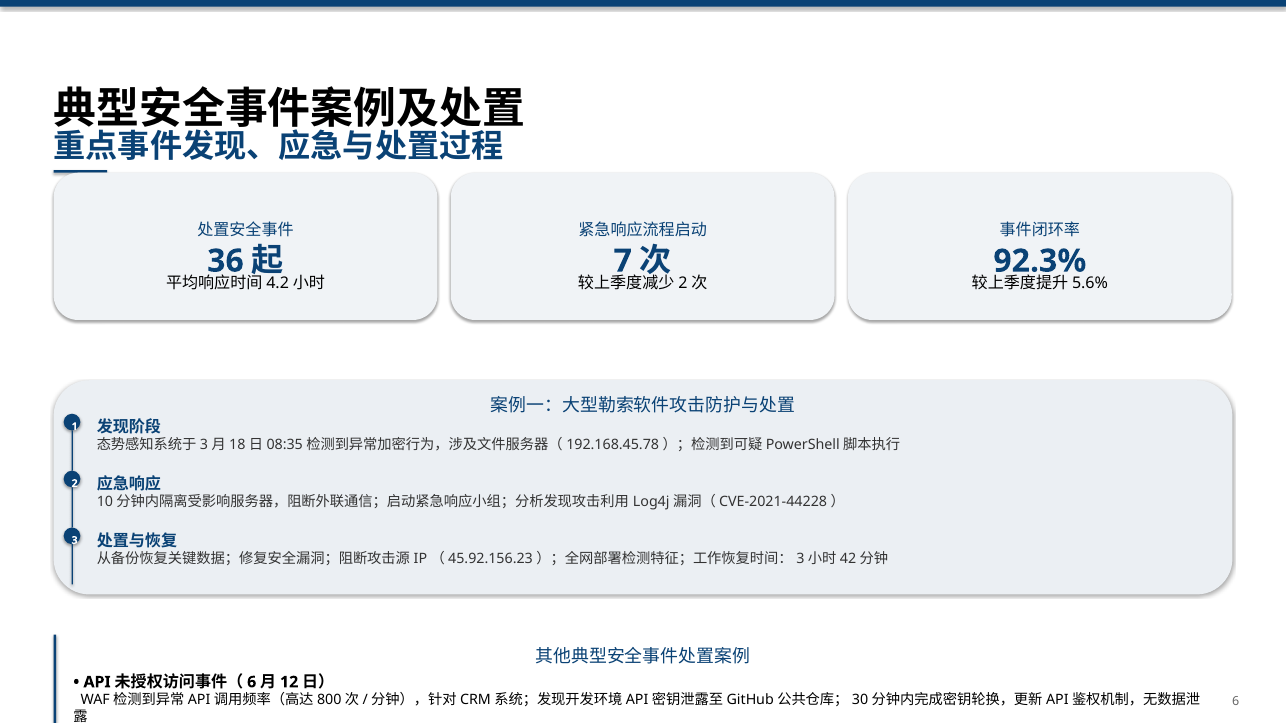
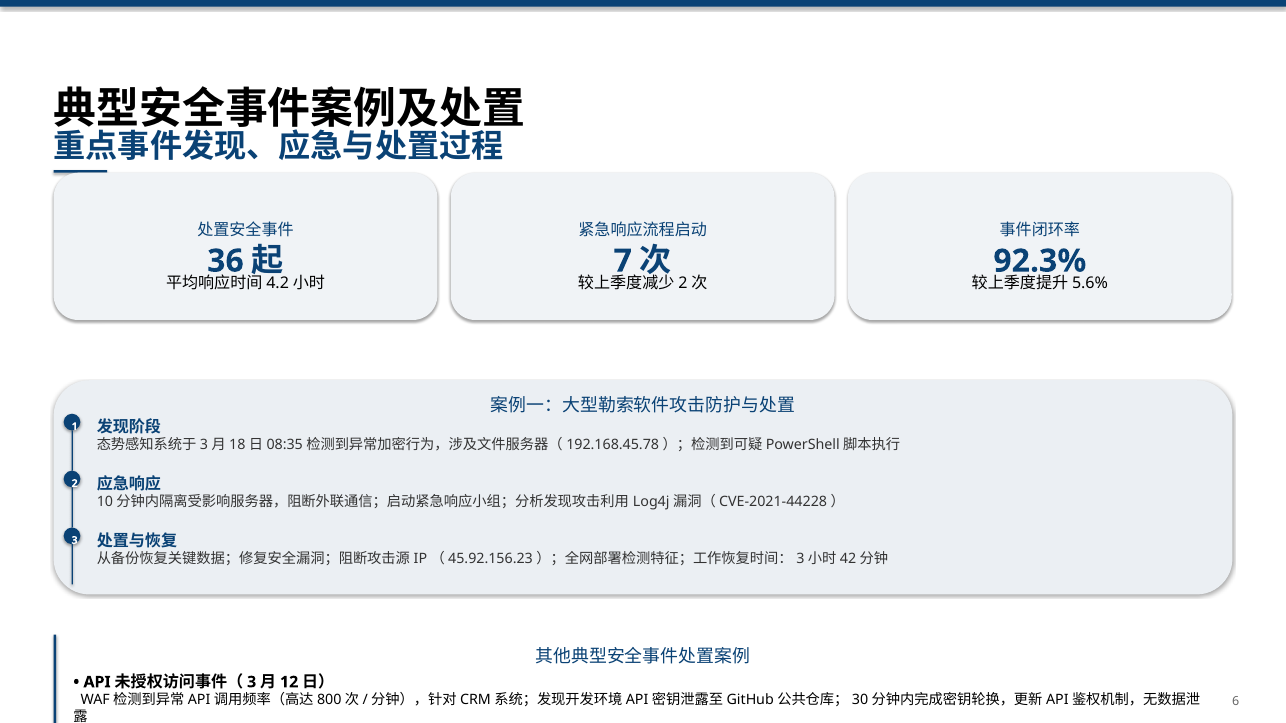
6 at (252, 682): 6 -> 3
